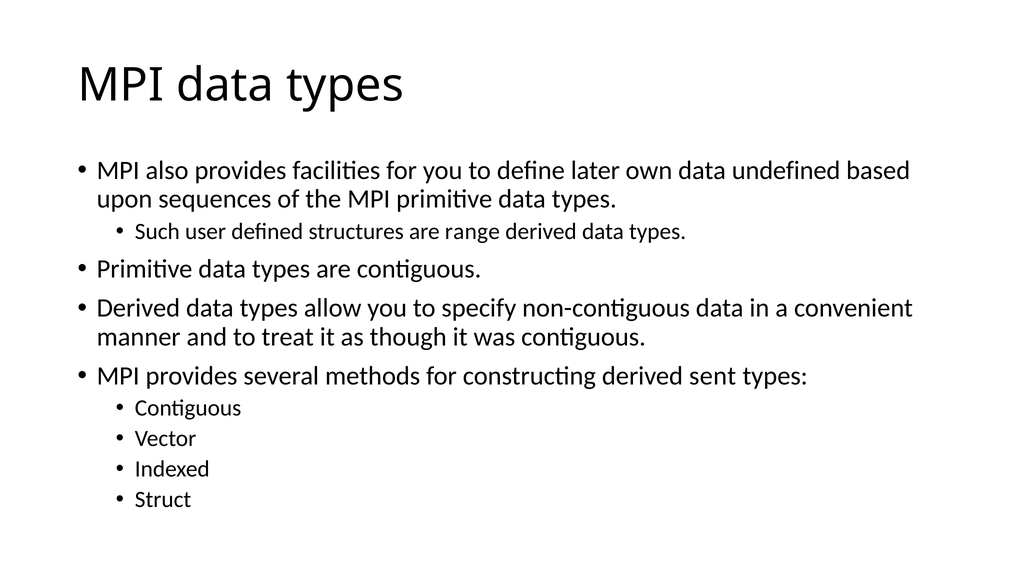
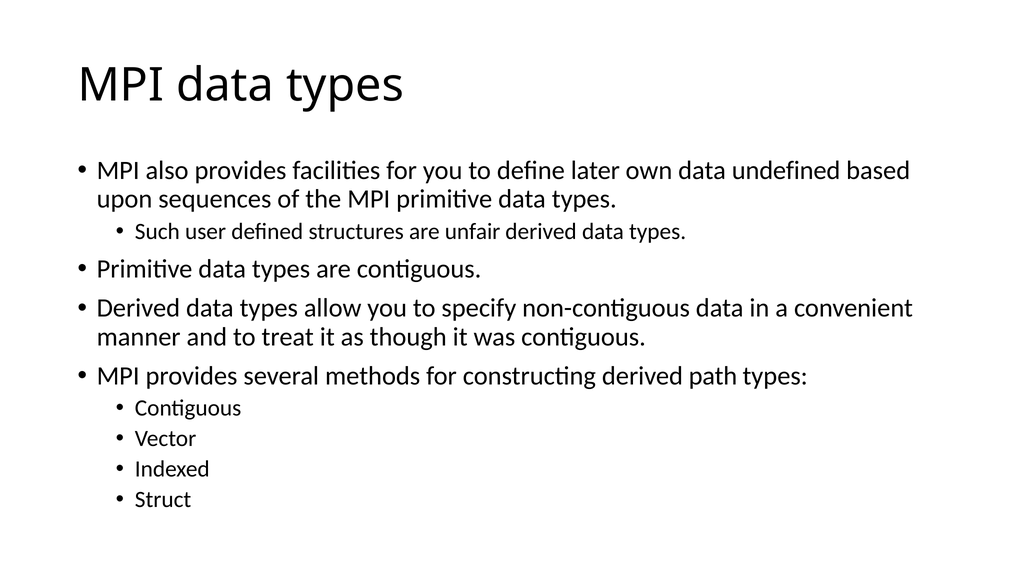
range: range -> unfair
sent: sent -> path
